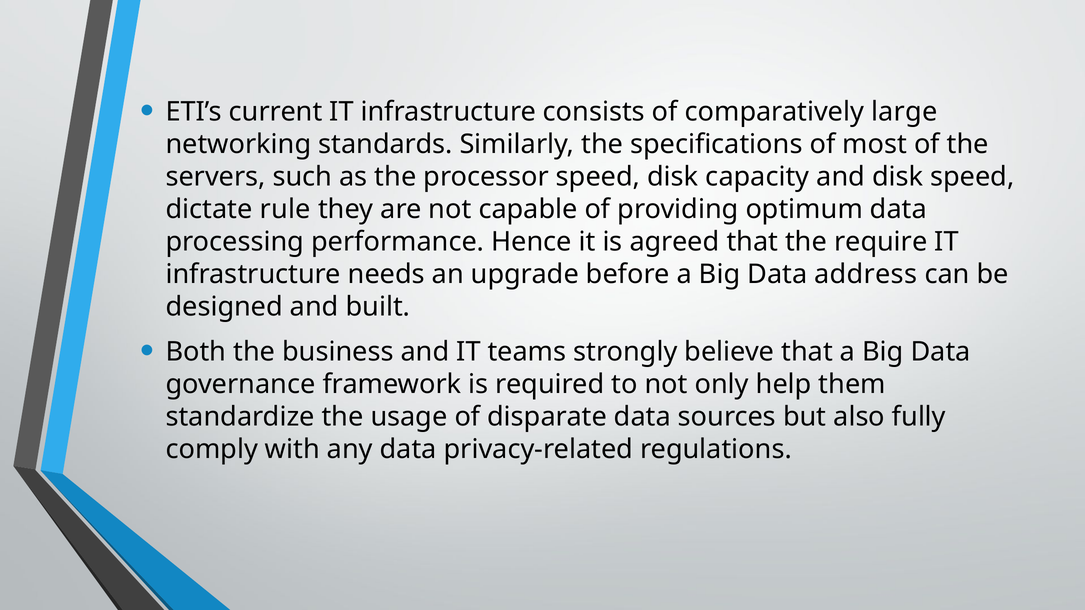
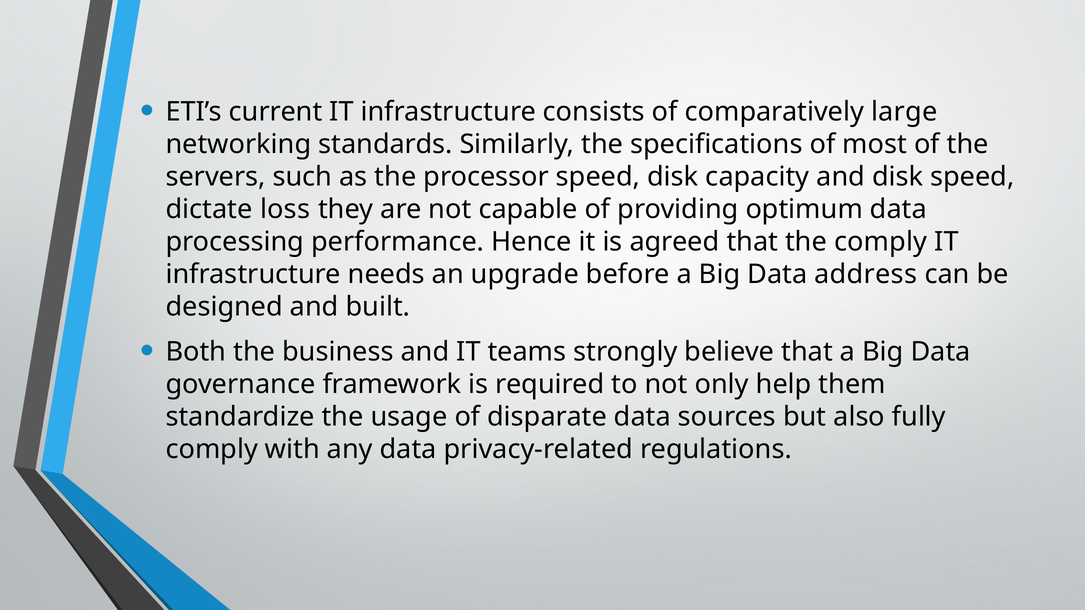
rule: rule -> loss
the require: require -> comply
